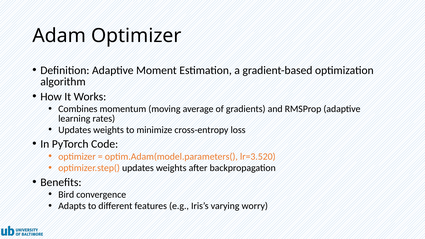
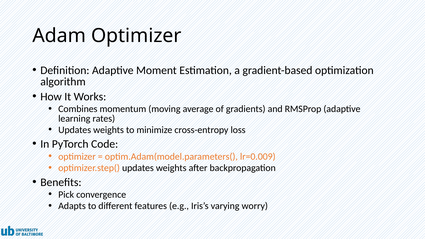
lr=3.520: lr=3.520 -> lr=0.009
Bird: Bird -> Pick
